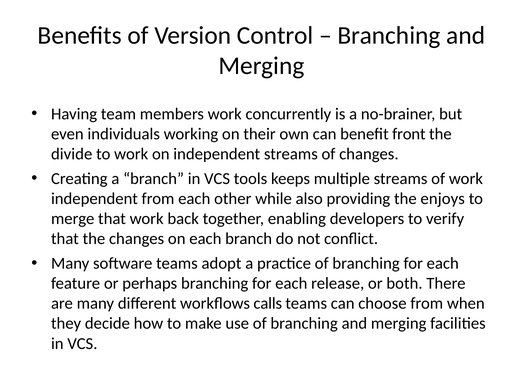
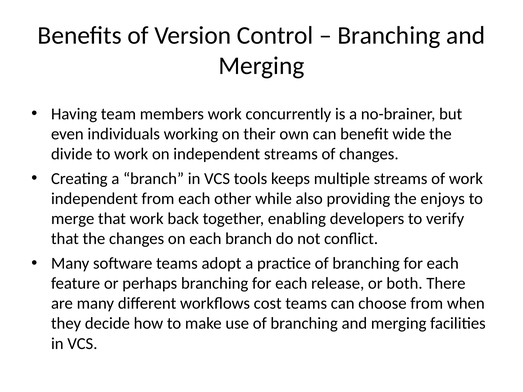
front: front -> wide
calls: calls -> cost
